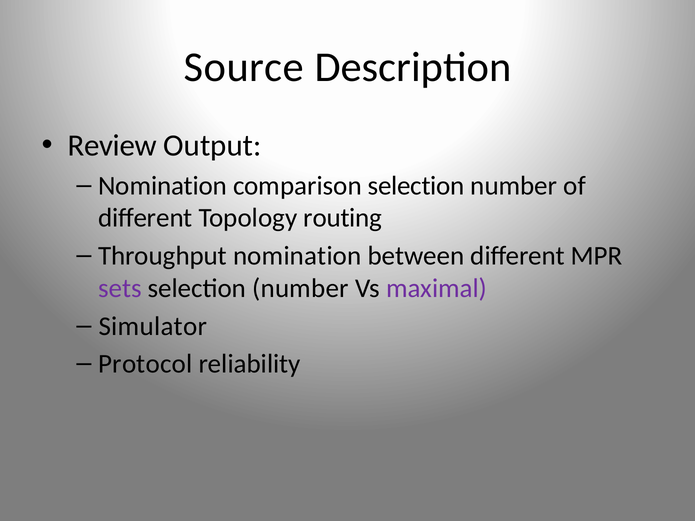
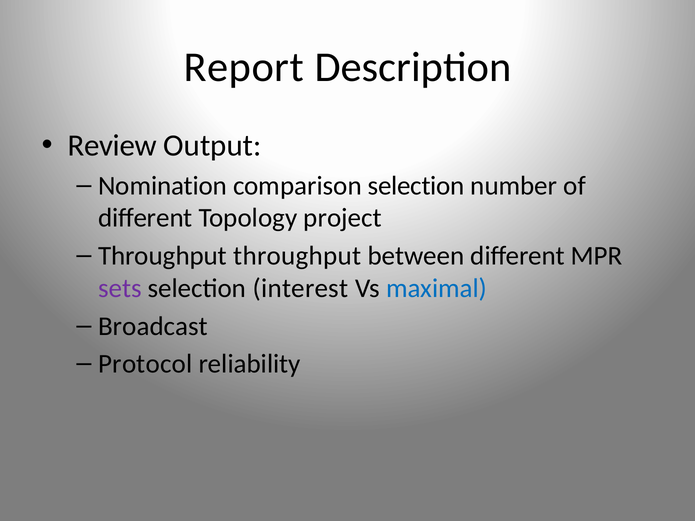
Source: Source -> Report
routing: routing -> project
Throughput nomination: nomination -> throughput
number at (301, 288): number -> interest
maximal colour: purple -> blue
Simulator: Simulator -> Broadcast
